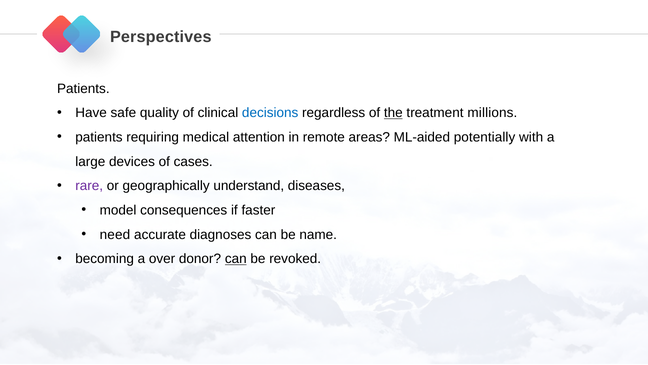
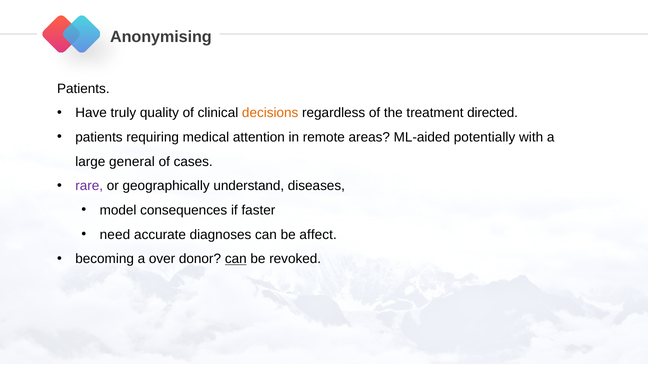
Perspectives: Perspectives -> Anonymising
safe: safe -> truly
decisions colour: blue -> orange
the underline: present -> none
millions: millions -> directed
devices: devices -> general
name: name -> affect
